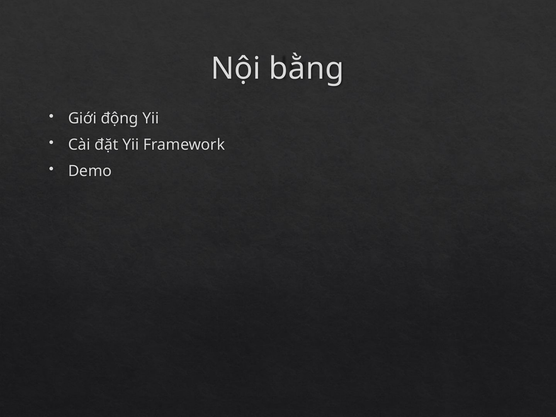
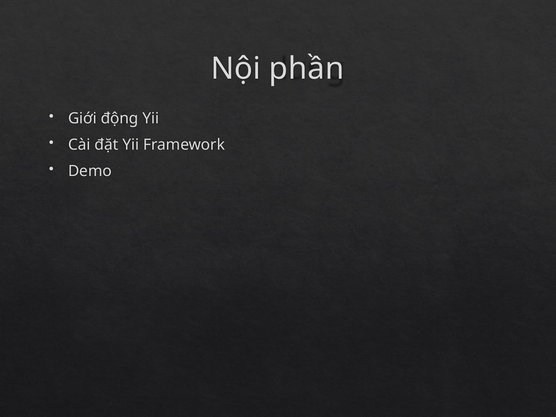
bằng: bằng -> phần
